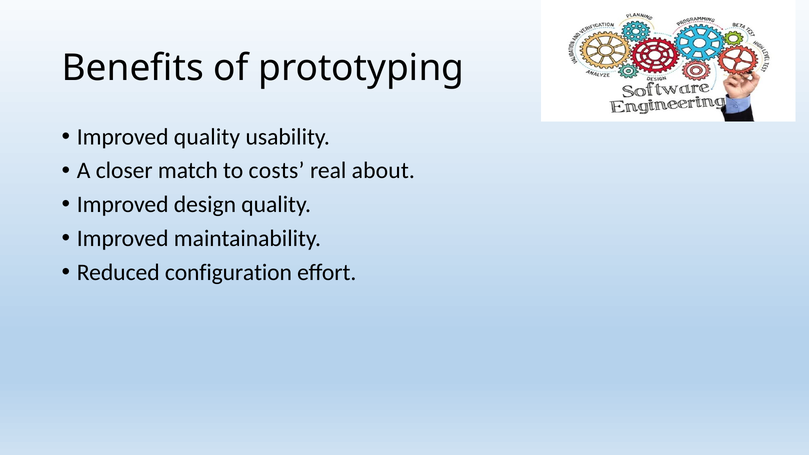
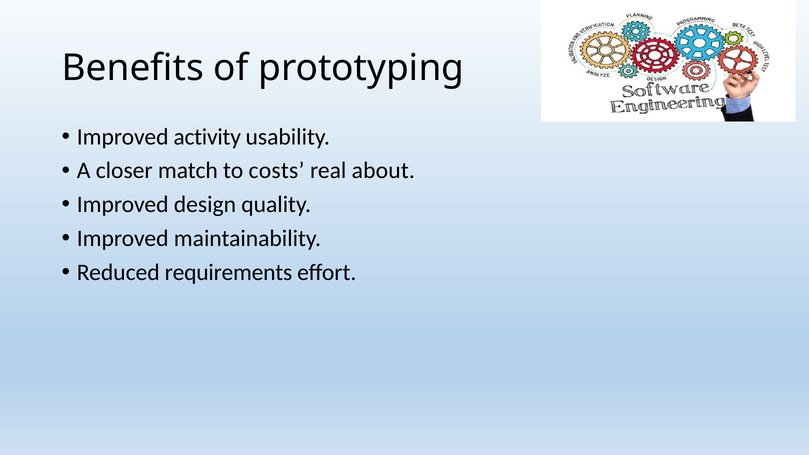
Improved quality: quality -> activity
configuration: configuration -> requirements
